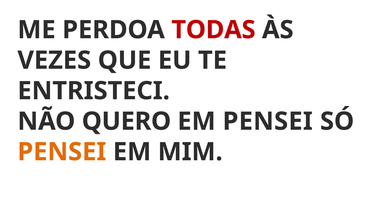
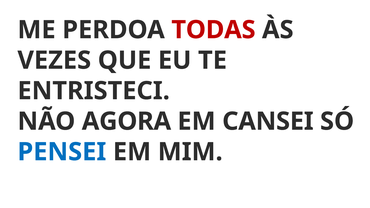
QUERO: QUERO -> AGORA
EM PENSEI: PENSEI -> CANSEI
PENSEI at (62, 152) colour: orange -> blue
